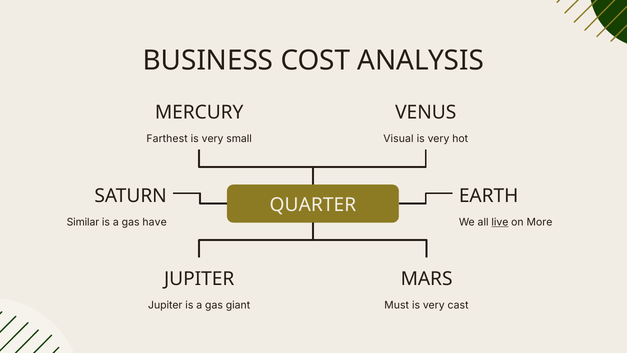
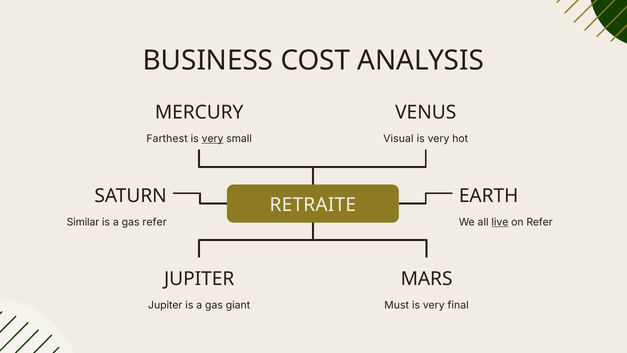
very at (213, 139) underline: none -> present
QUARTER: QUARTER -> RETRAITE
gas have: have -> refer
on More: More -> Refer
cast: cast -> final
